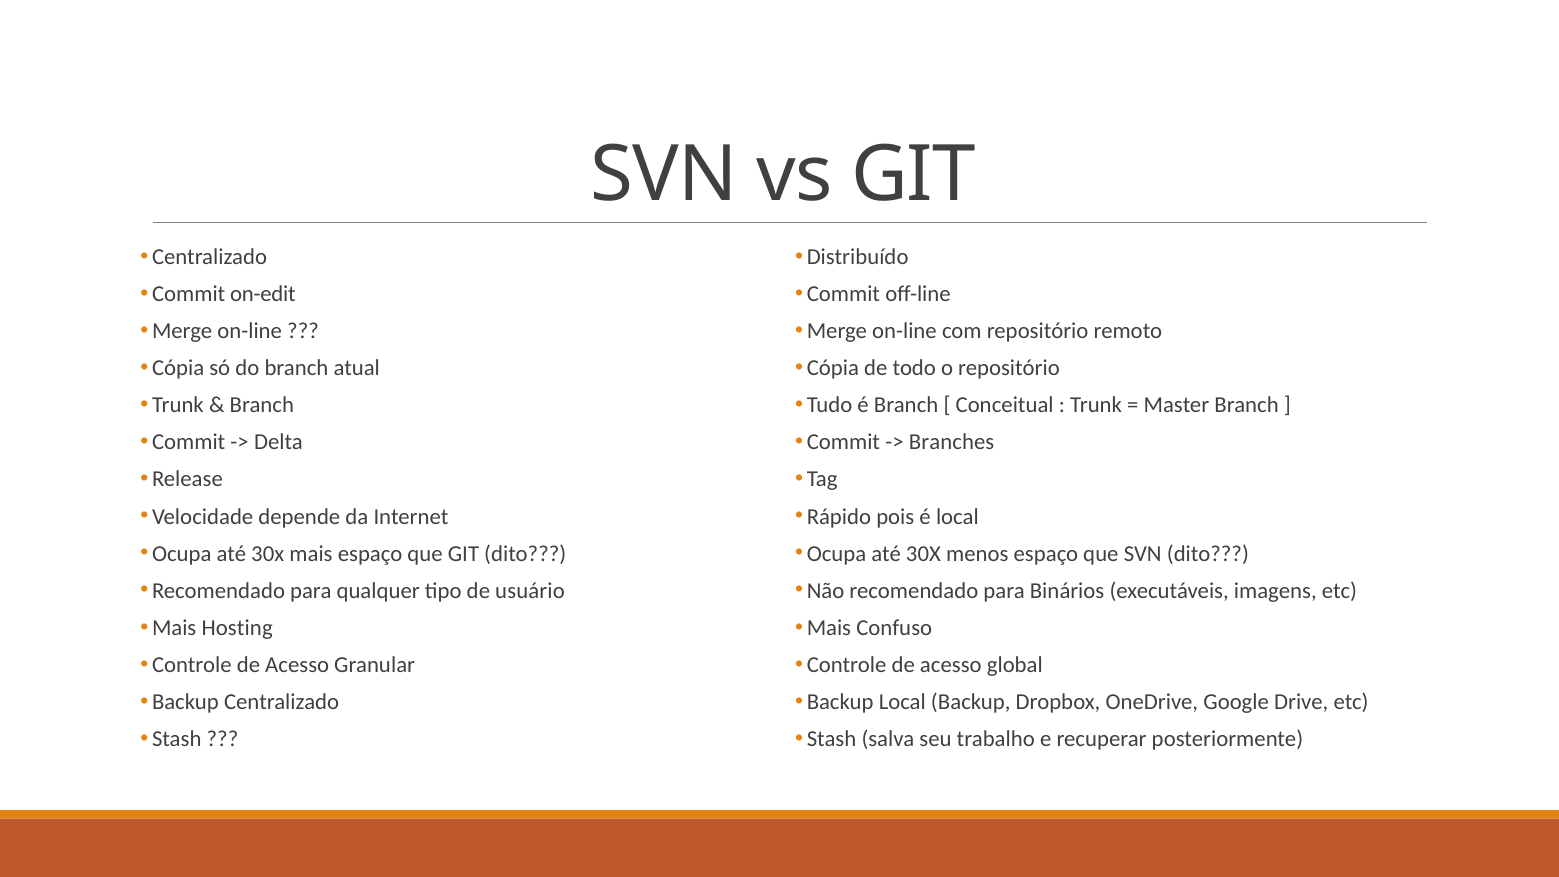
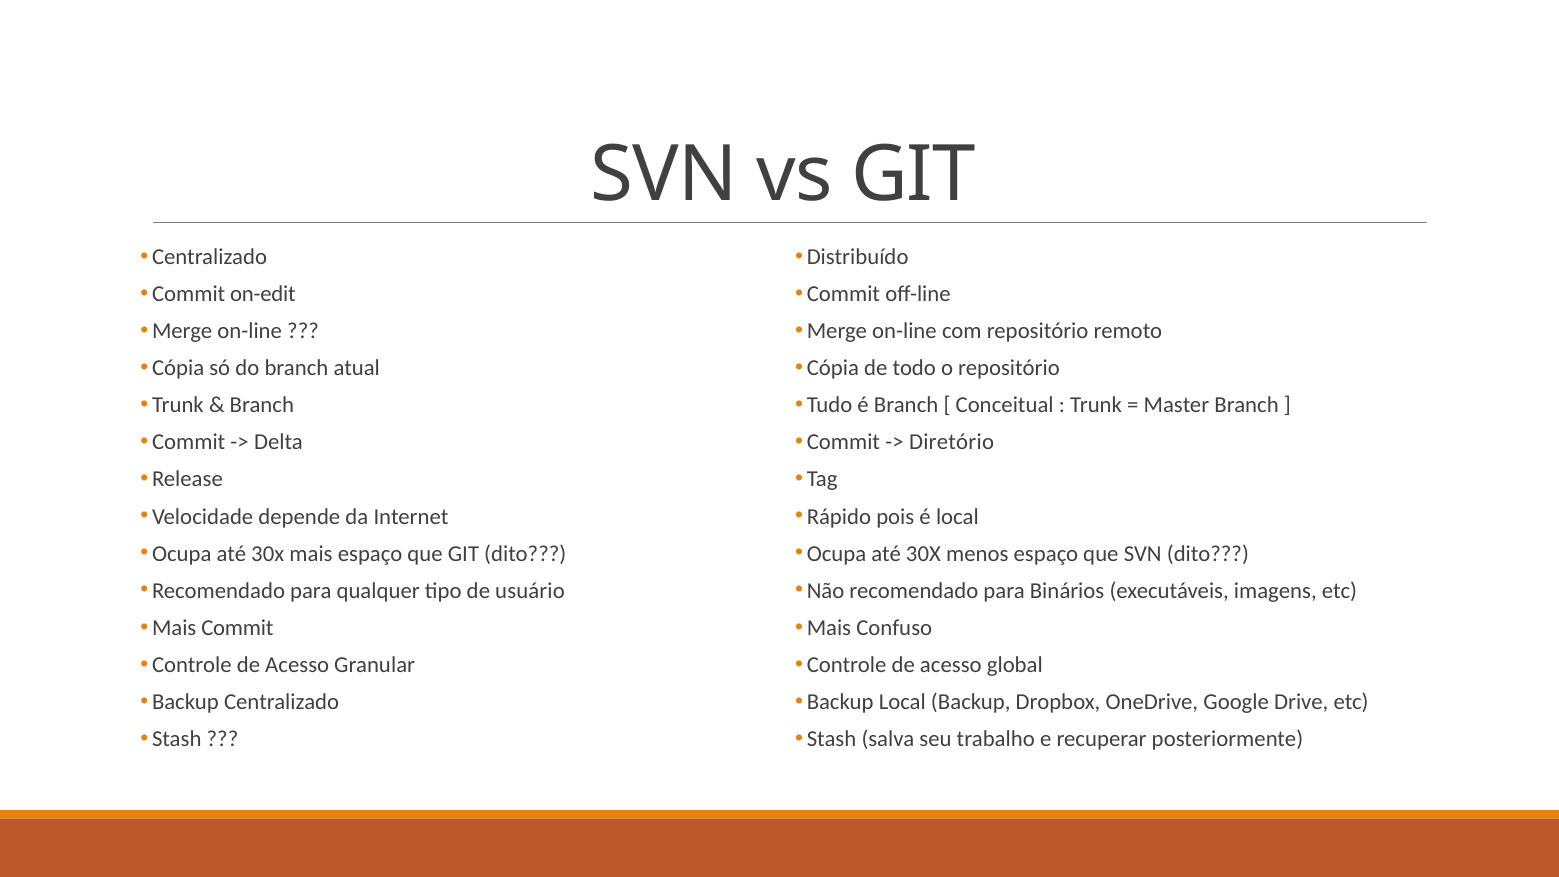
Branches: Branches -> Diretório
Mais Hosting: Hosting -> Commit
